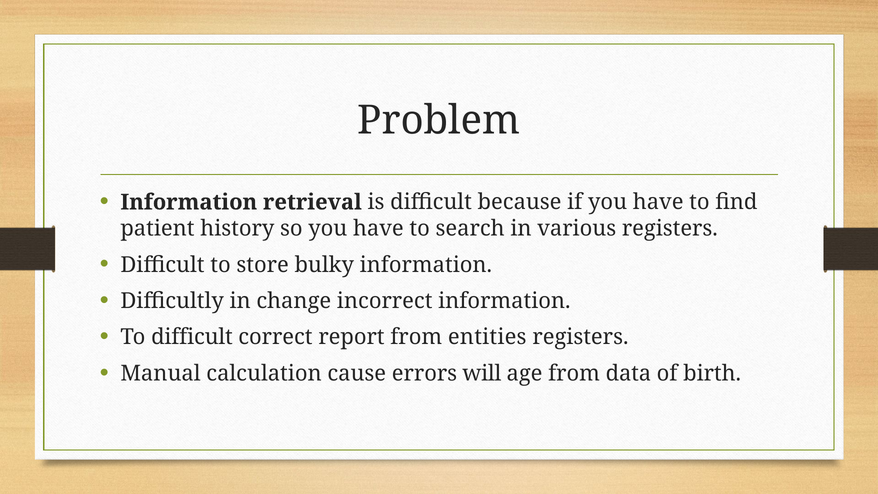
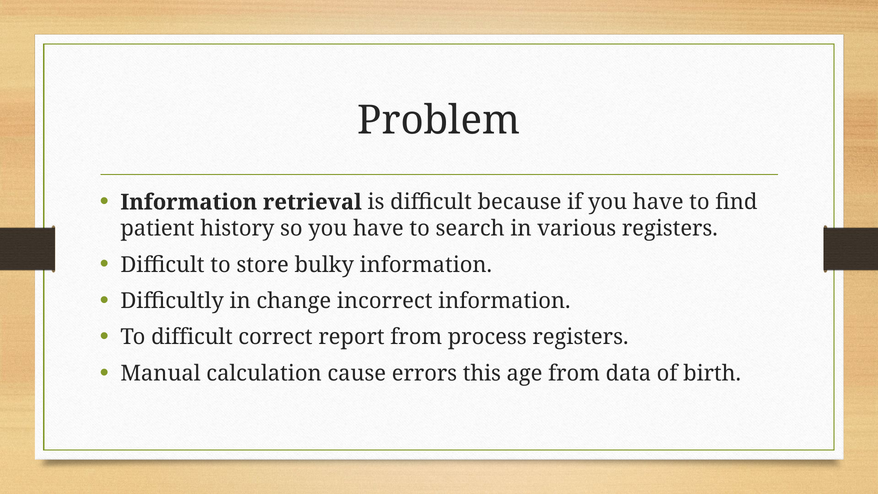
entities: entities -> process
will: will -> this
